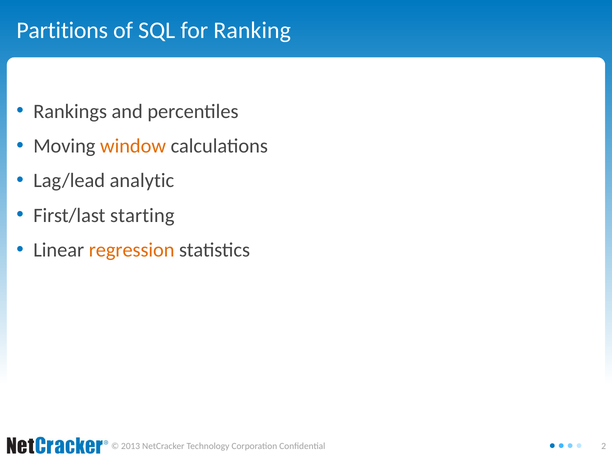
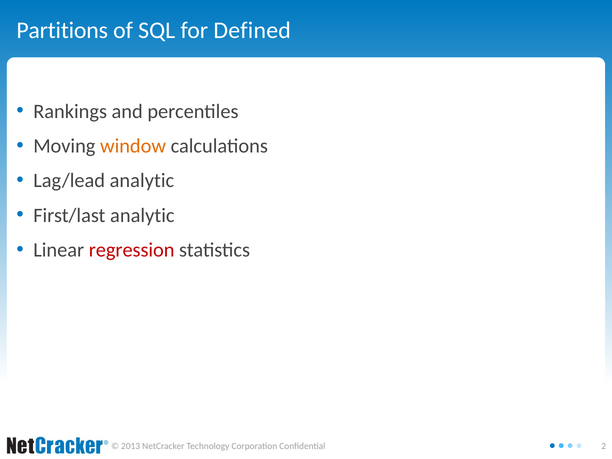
Ranking: Ranking -> Defined
First/last starting: starting -> analytic
regression colour: orange -> red
